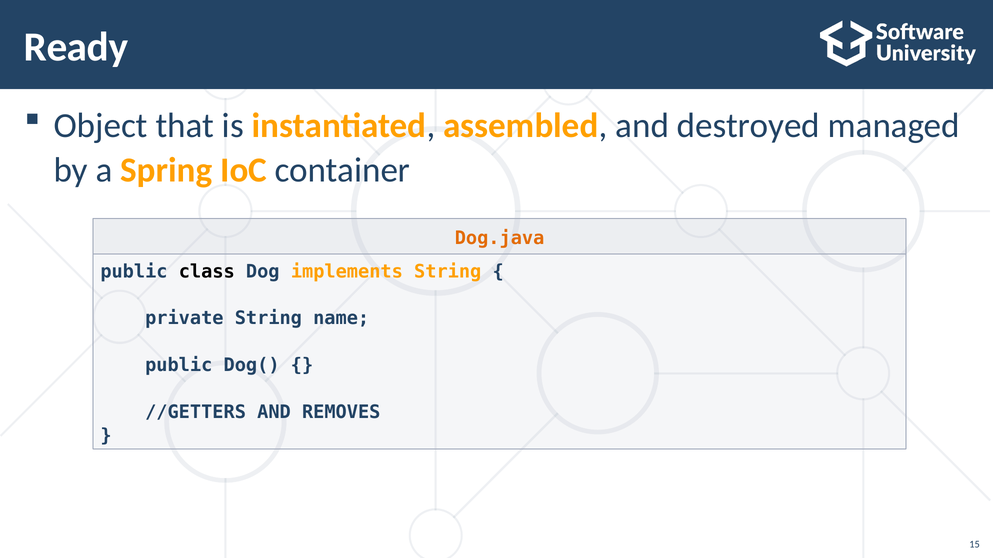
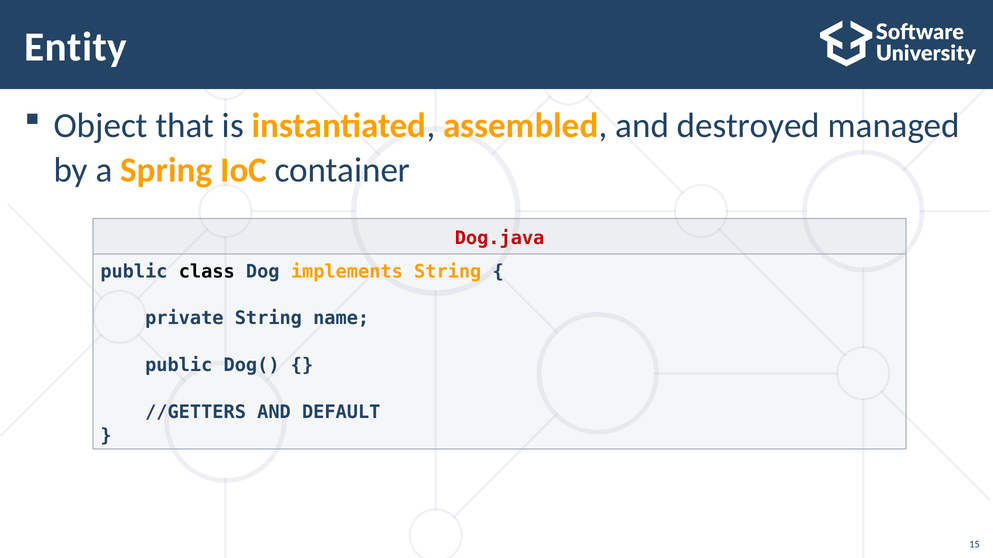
Ready: Ready -> Entity
Dog.java colour: orange -> red
REMOVES: REMOVES -> DEFAULT
